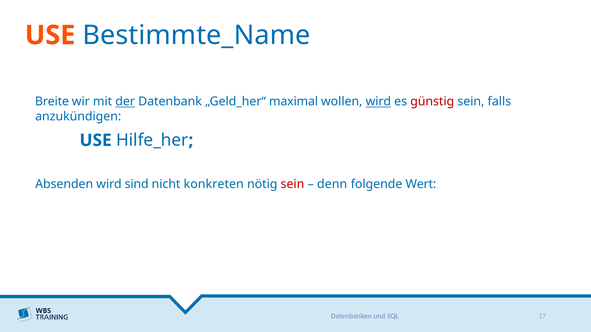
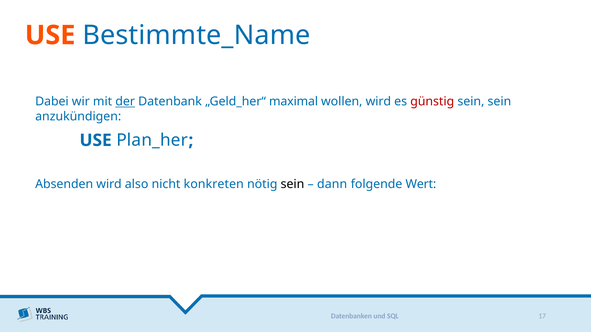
Breite: Breite -> Dabei
wird at (378, 102) underline: present -> none
sein falls: falls -> sein
Hilfe_her: Hilfe_her -> Plan_her
sind: sind -> also
sein at (292, 184) colour: red -> black
denn: denn -> dann
